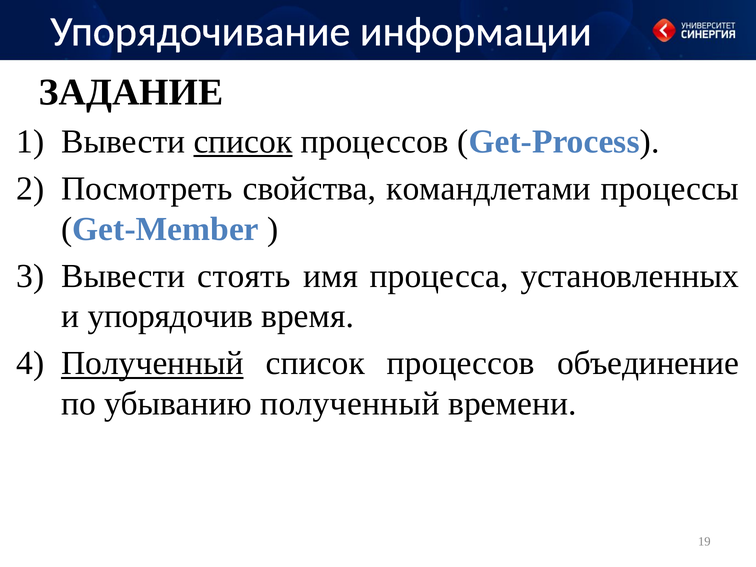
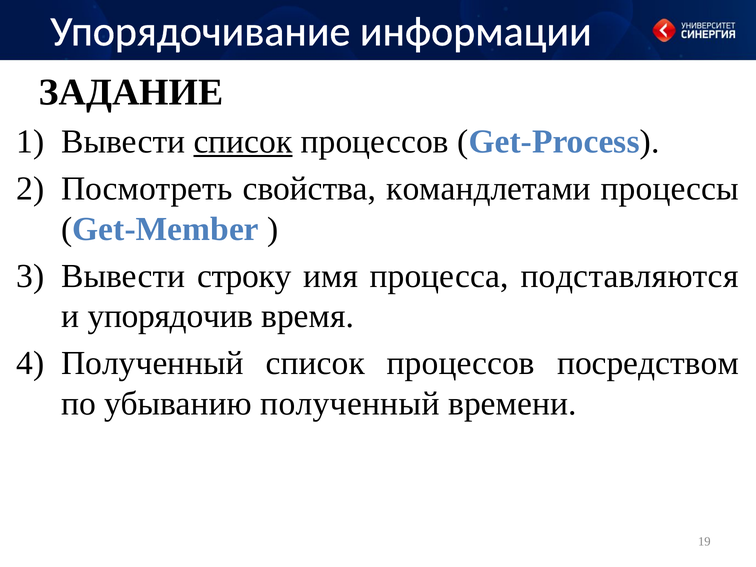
стоять: стоять -> строку
установленных: установленных -> подставляются
Полученный at (152, 363) underline: present -> none
объединение: объединение -> посредством
